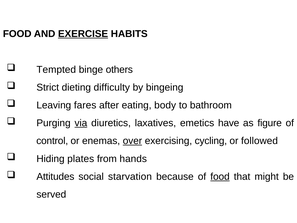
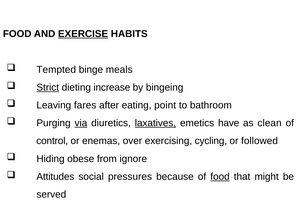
others: others -> meals
Strict underline: none -> present
difficulty: difficulty -> increase
body: body -> point
laxatives underline: none -> present
figure: figure -> clean
over underline: present -> none
plates: plates -> obese
hands: hands -> ignore
starvation: starvation -> pressures
